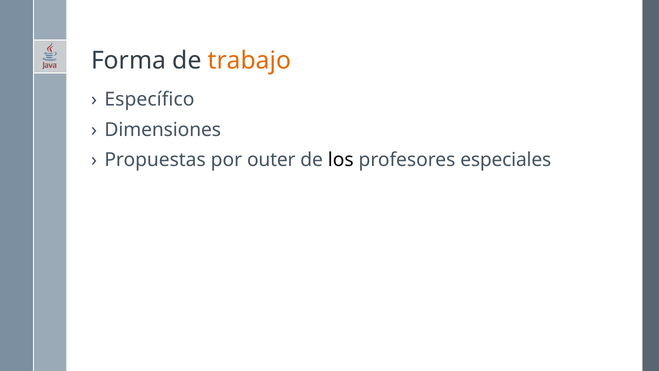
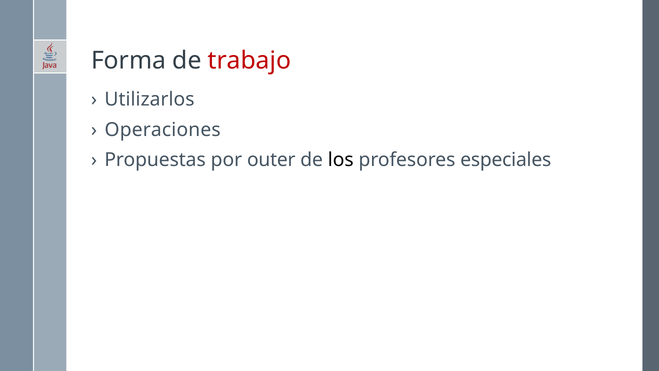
trabajo colour: orange -> red
Específico: Específico -> Utilizarlos
Dimensiones: Dimensiones -> Operaciones
